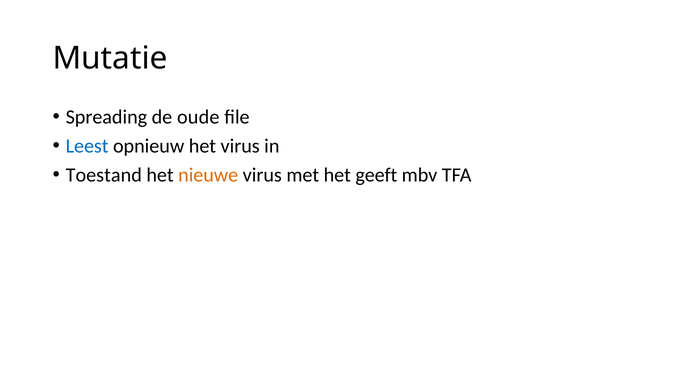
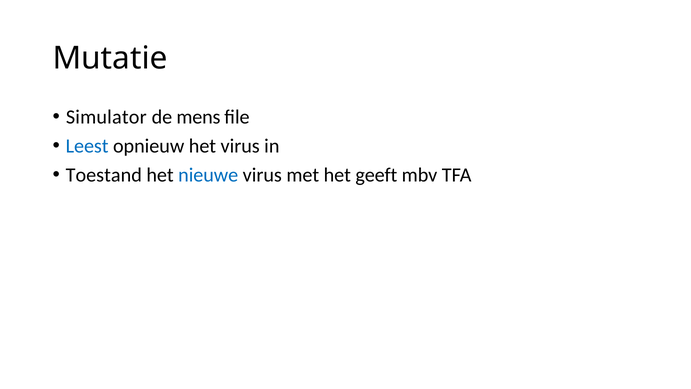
Spreading: Spreading -> Simulator
oude: oude -> mens
nieuwe colour: orange -> blue
